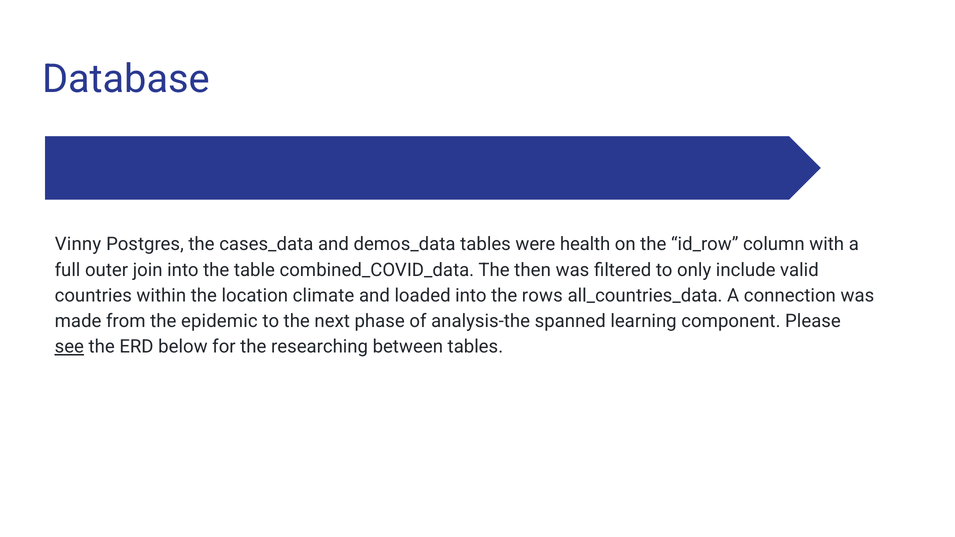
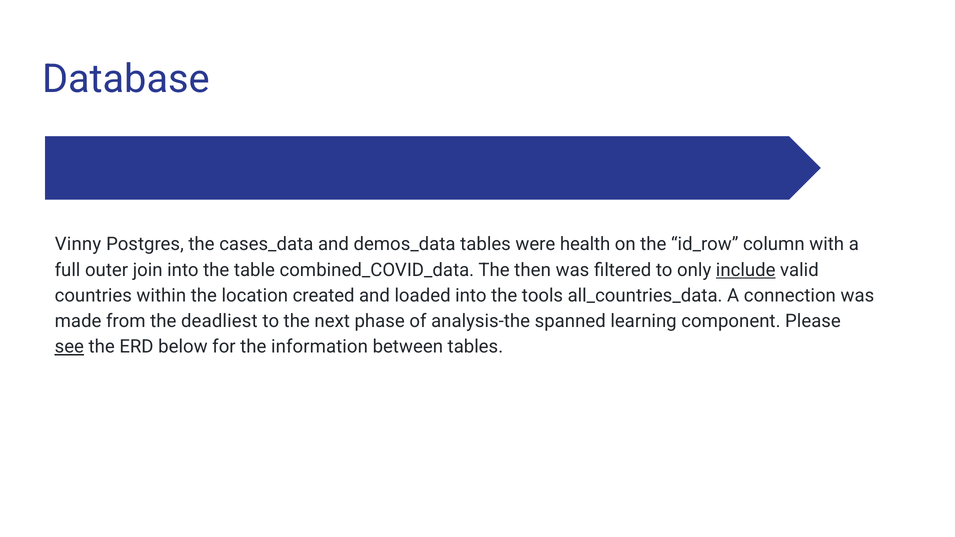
include underline: none -> present
climate: climate -> created
rows: rows -> tools
epidemic: epidemic -> deadliest
researching: researching -> information
